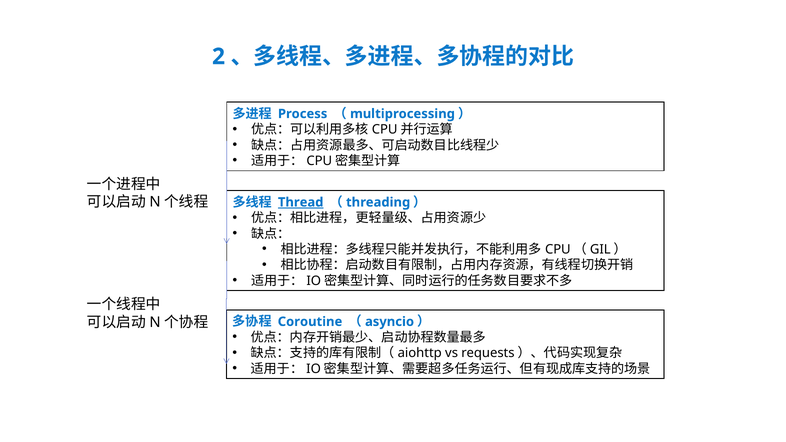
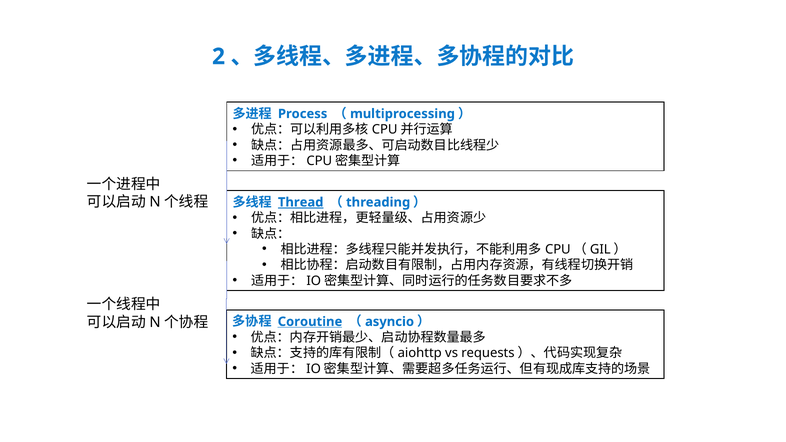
Coroutine underline: none -> present
